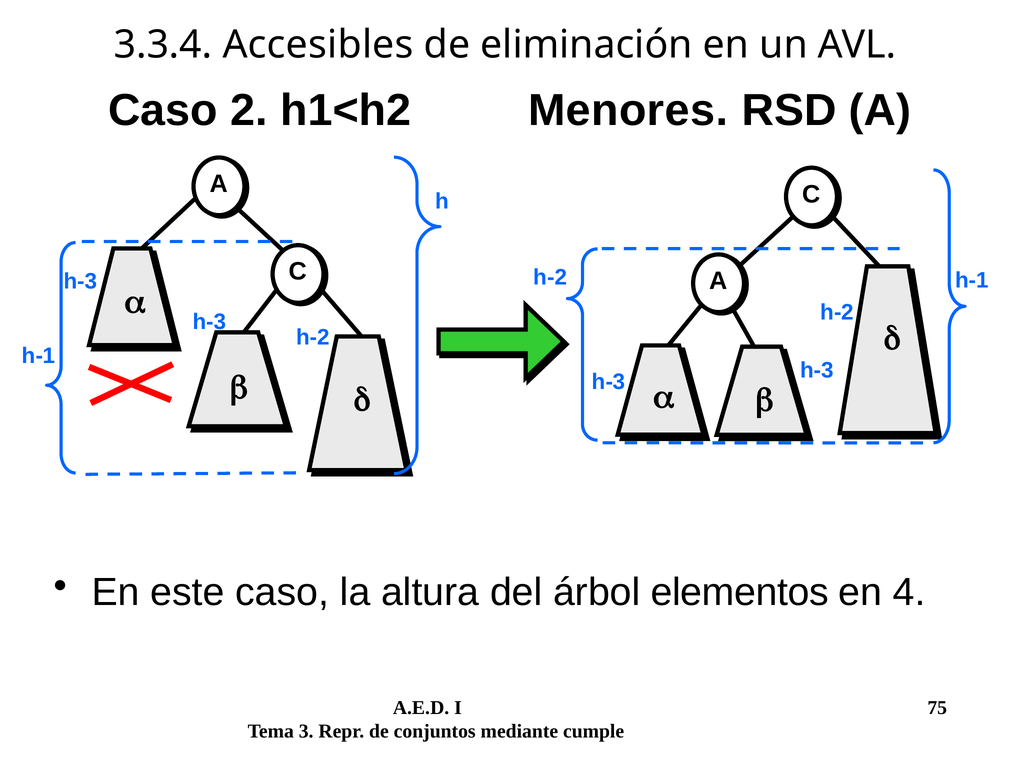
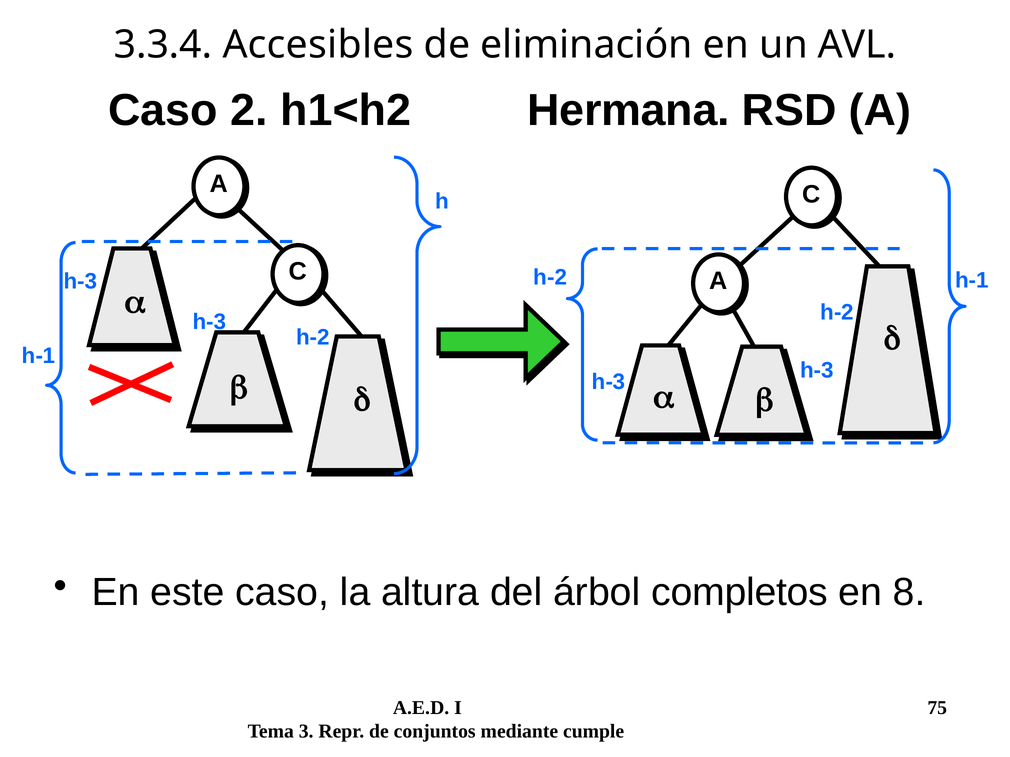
Menores: Menores -> Hermana
elementos: elementos -> completos
4: 4 -> 8
